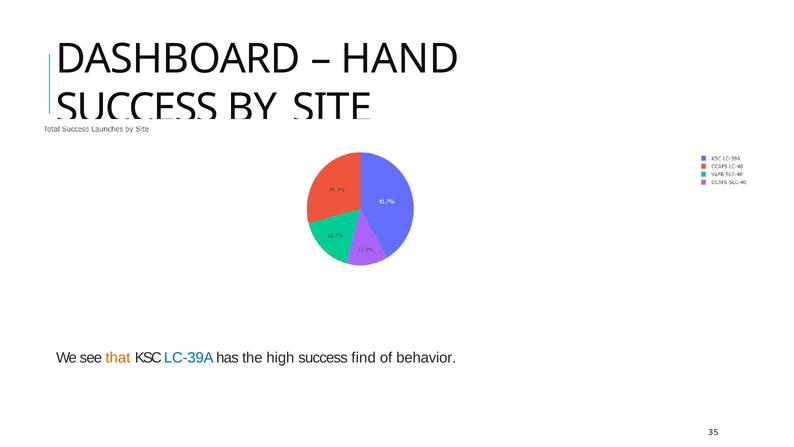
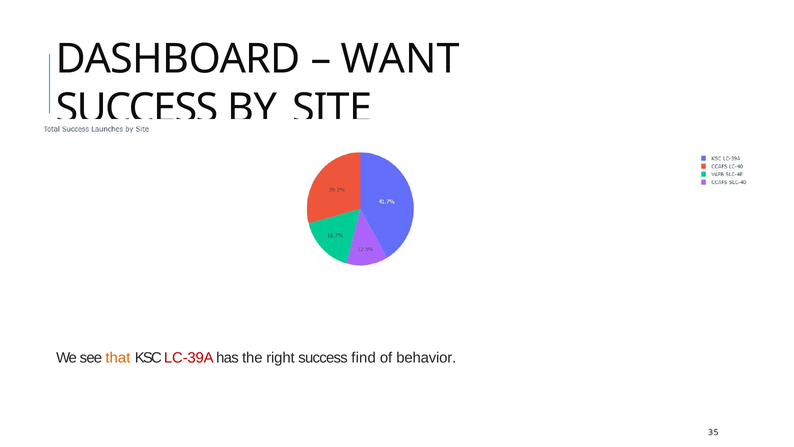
HAND: HAND -> WANT
LC-39A colour: blue -> red
high: high -> right
